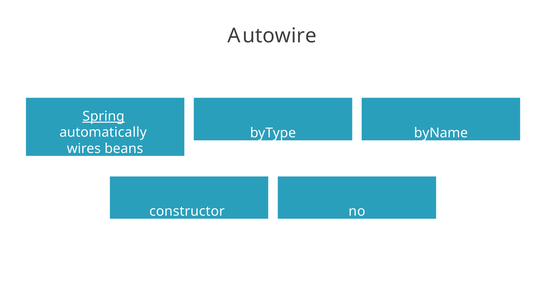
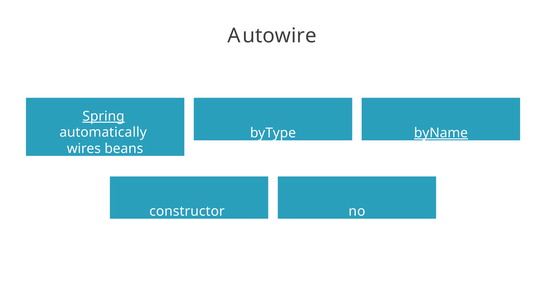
byName underline: none -> present
